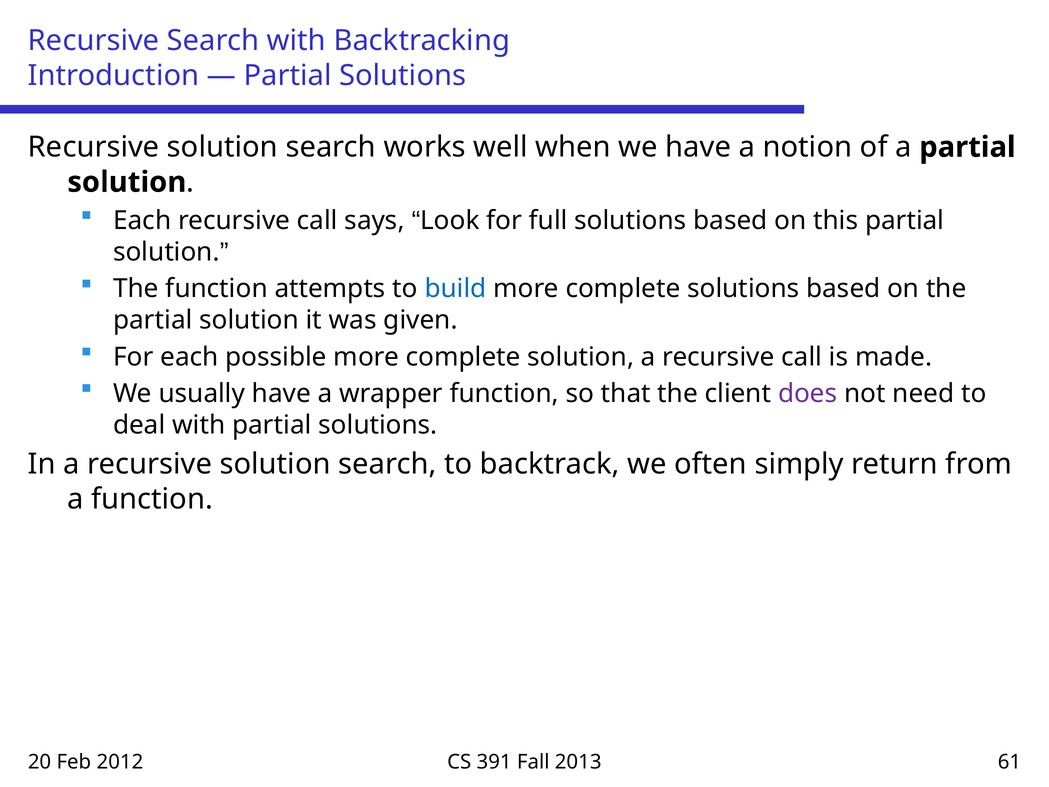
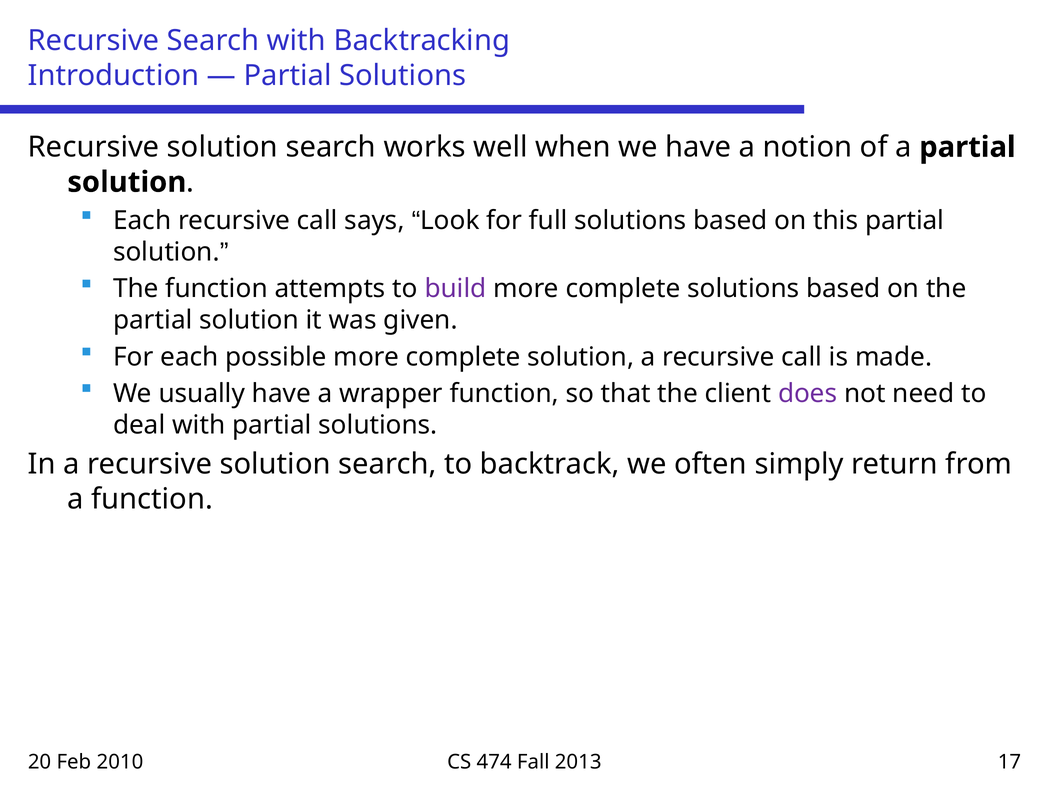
build colour: blue -> purple
2012: 2012 -> 2010
391: 391 -> 474
61: 61 -> 17
